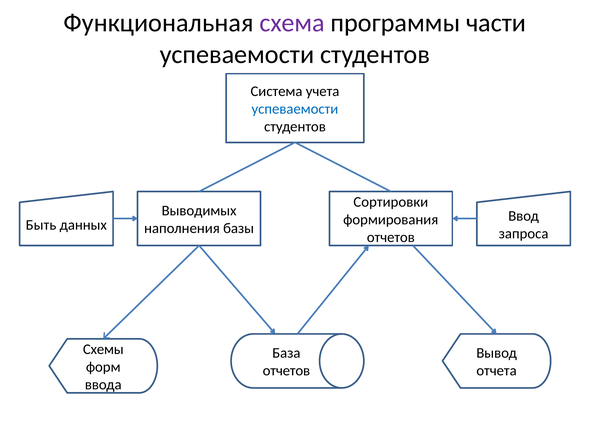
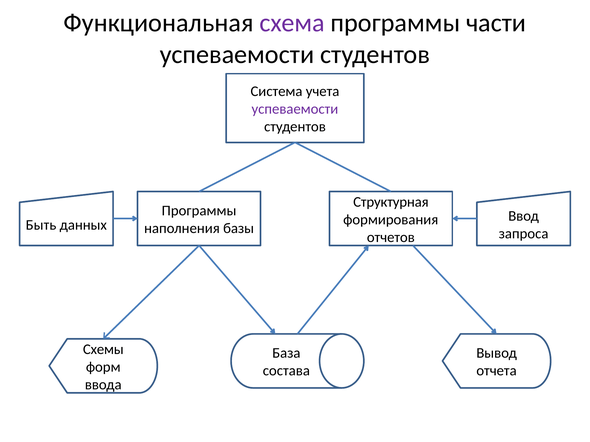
успеваемости at (295, 109) colour: blue -> purple
Сортировки: Сортировки -> Структурная
Выводимых at (199, 211): Выводимых -> Программы
отчетов at (286, 371): отчетов -> состава
